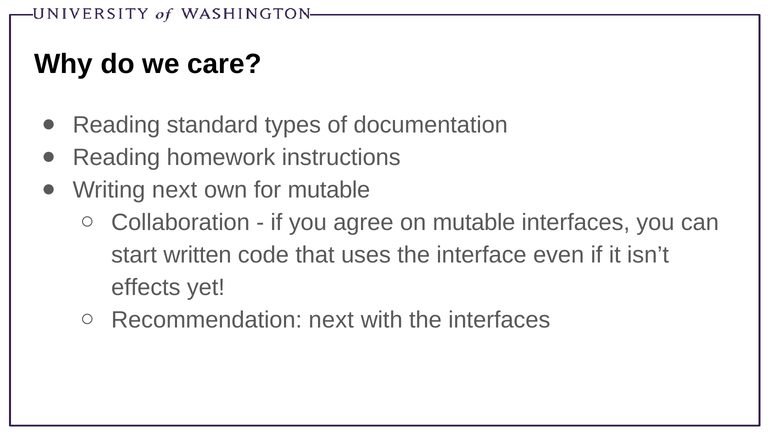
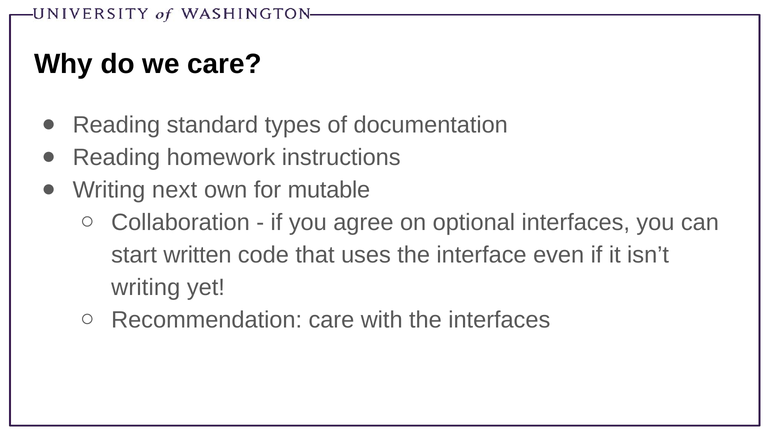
on mutable: mutable -> optional
effects at (146, 287): effects -> writing
Recommendation next: next -> care
